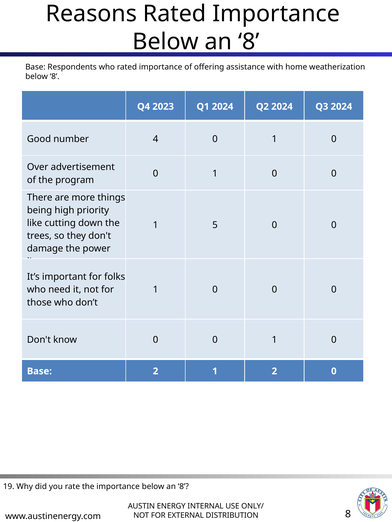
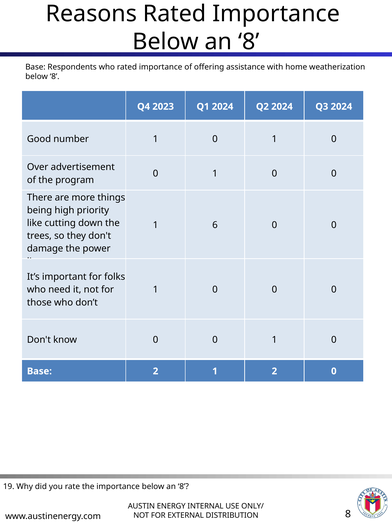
number 4: 4 -> 1
5: 5 -> 6
